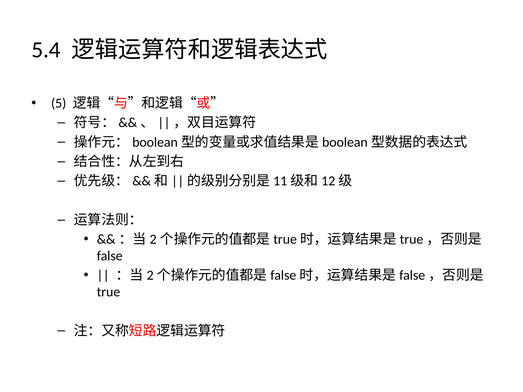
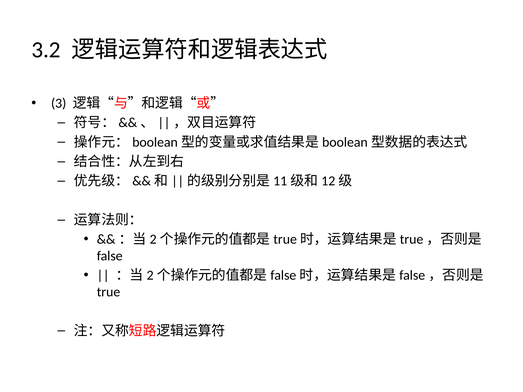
5.4: 5.4 -> 3.2
5: 5 -> 3
